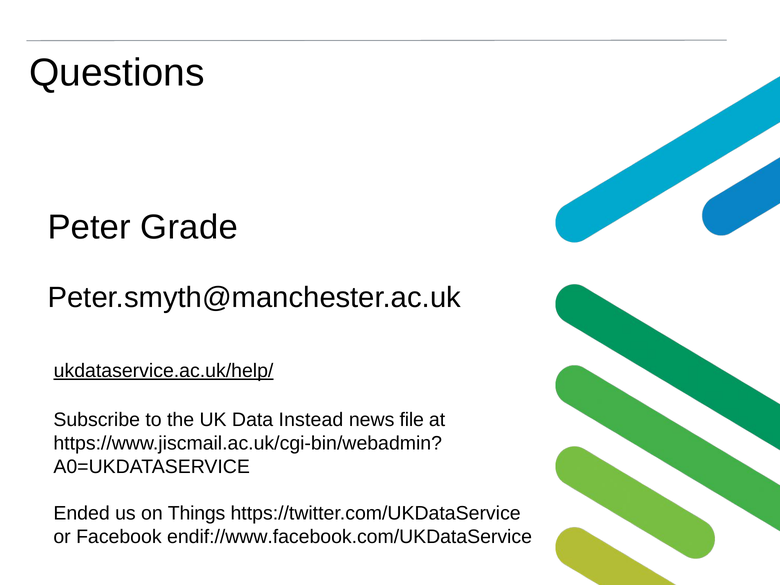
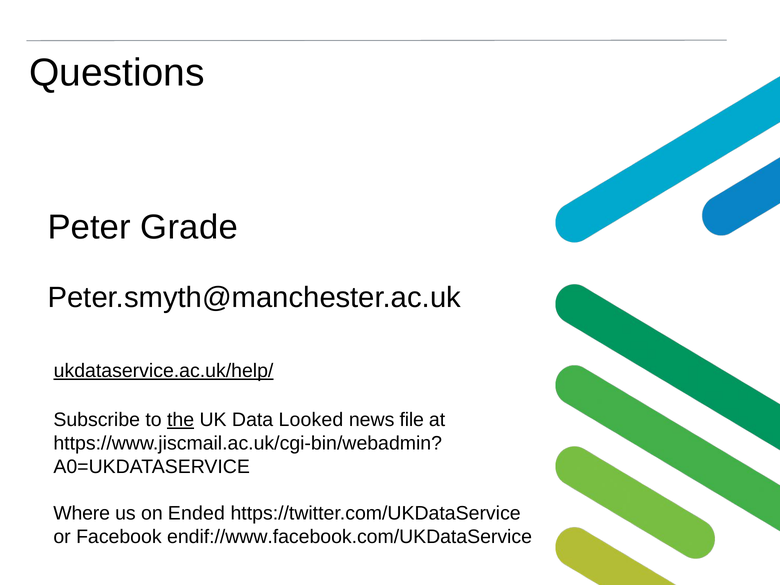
the underline: none -> present
Instead: Instead -> Looked
Ended: Ended -> Where
Things: Things -> Ended
